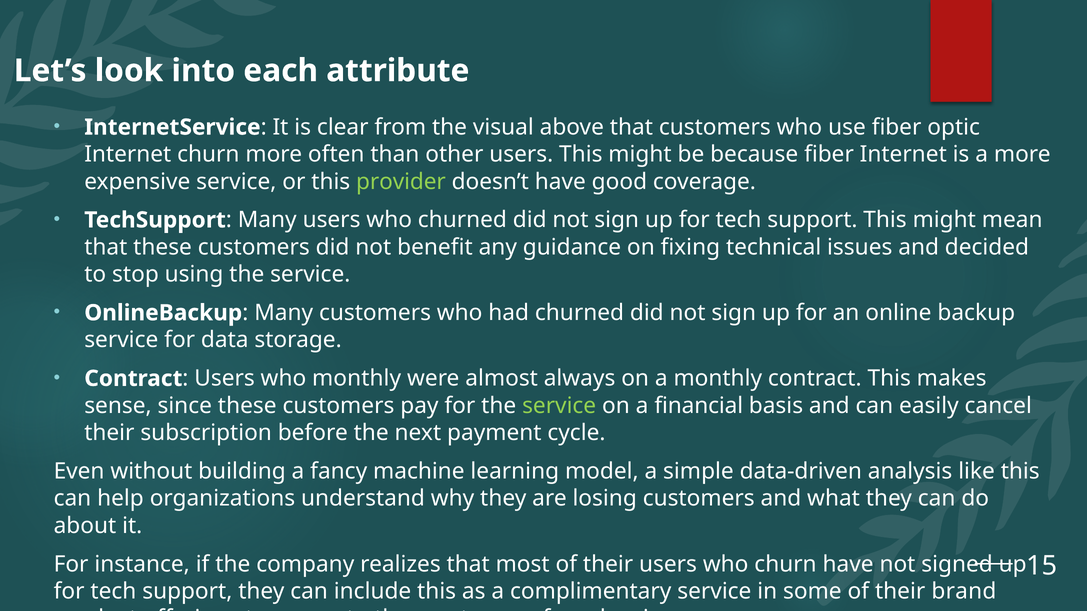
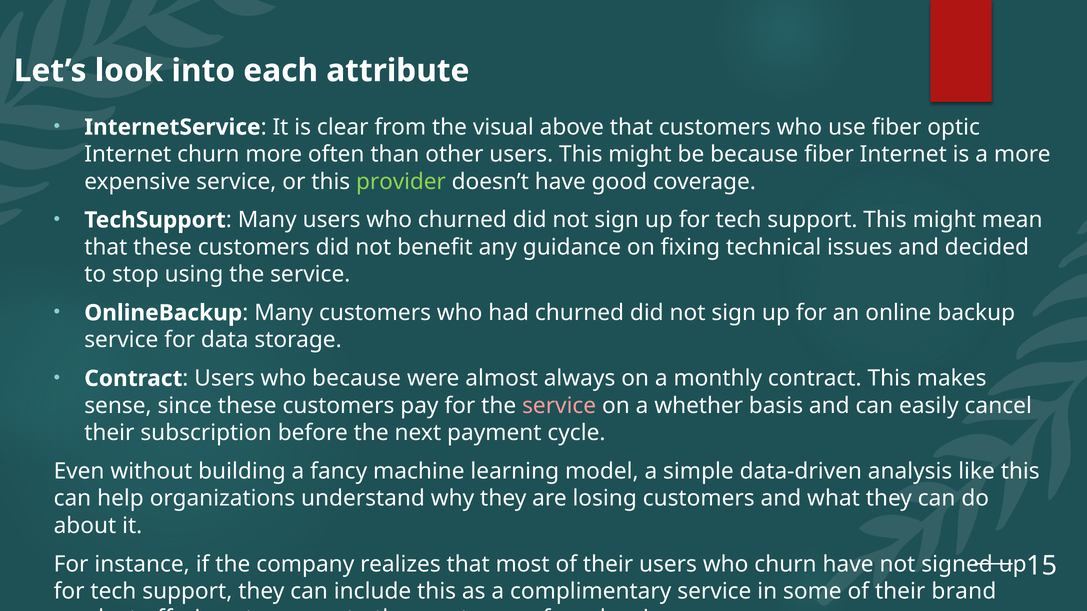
who monthly: monthly -> because
service at (559, 406) colour: light green -> pink
financial: financial -> whether
